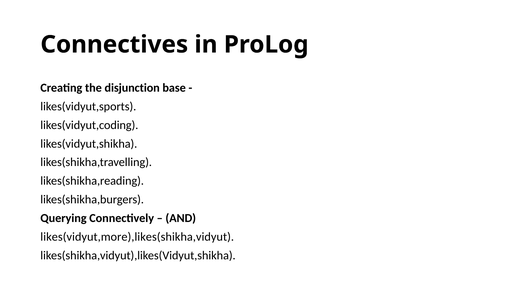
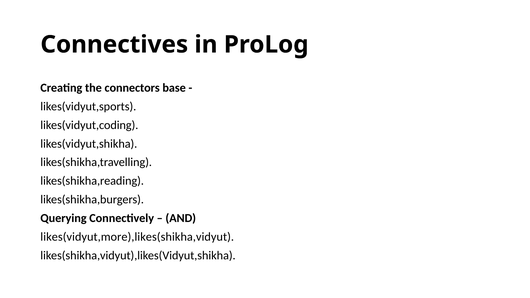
disjunction: disjunction -> connectors
